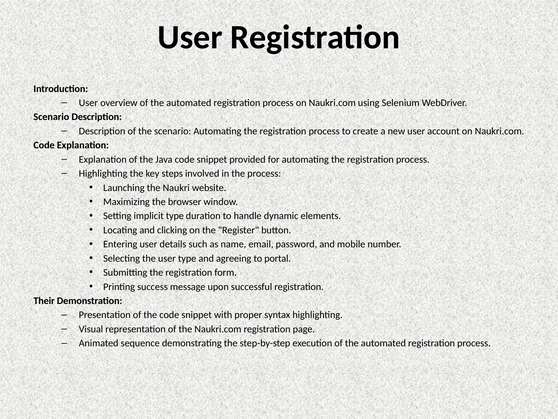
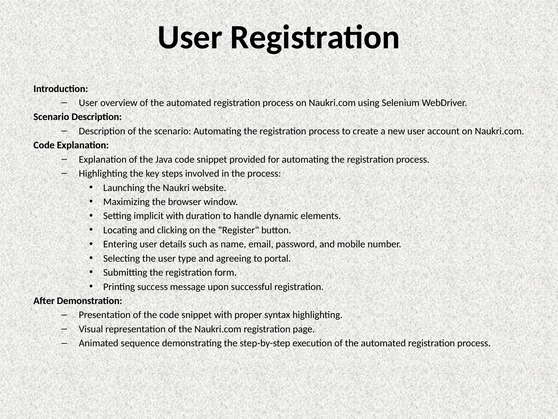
implicit type: type -> with
Their: Their -> After
